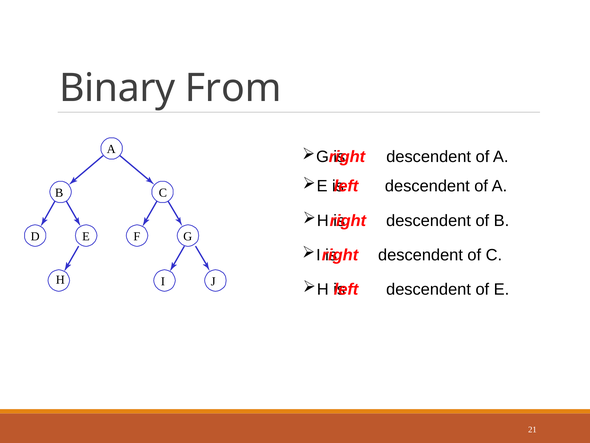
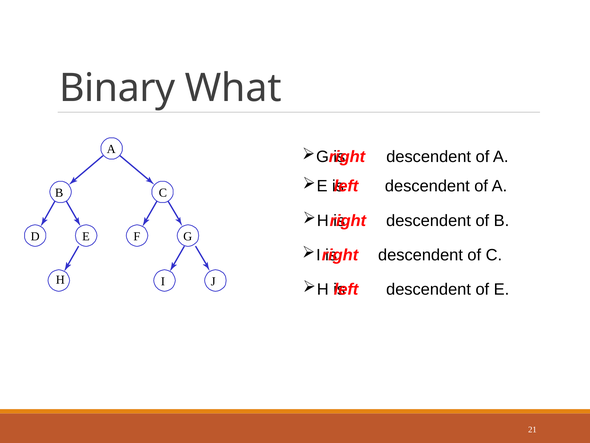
From: From -> What
